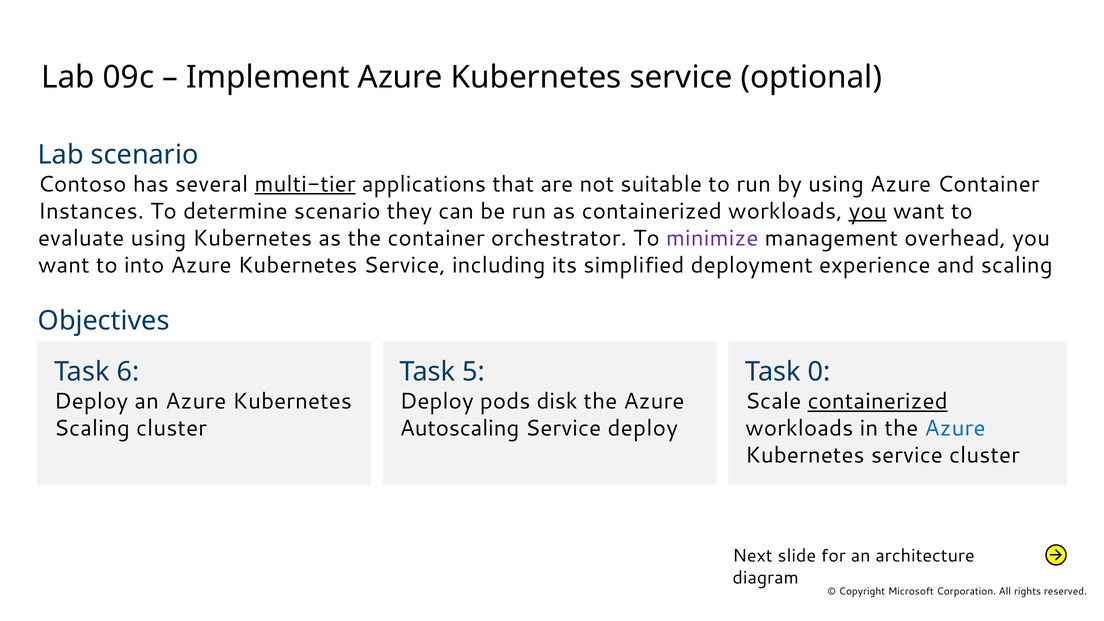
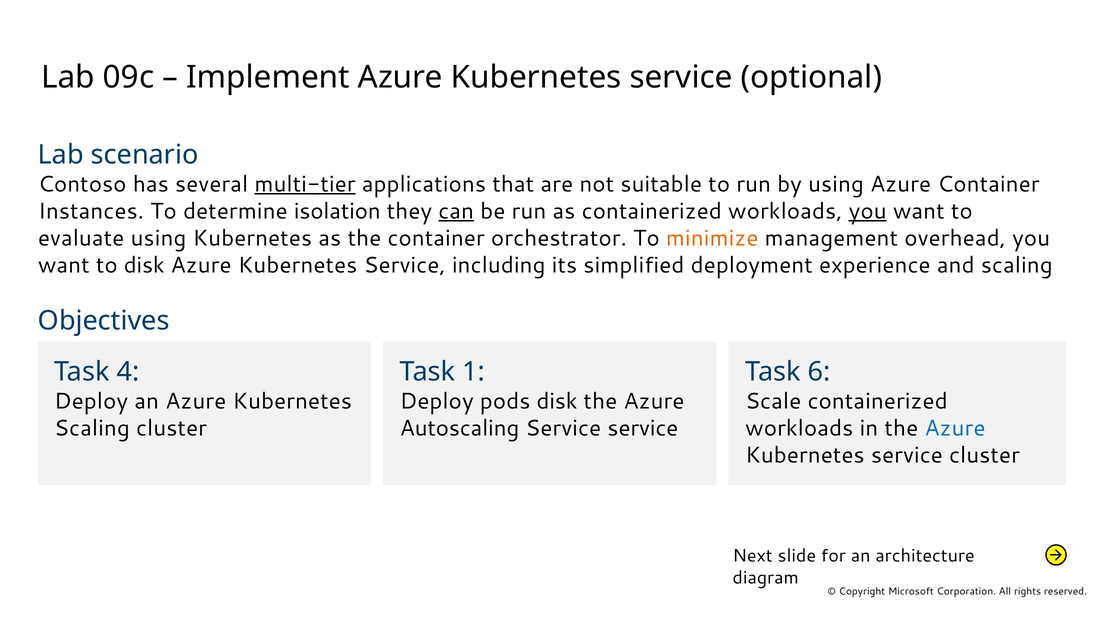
determine scenario: scenario -> isolation
can underline: none -> present
minimize colour: purple -> orange
to into: into -> disk
6: 6 -> 4
5: 5 -> 1
0: 0 -> 6
containerized at (878, 401) underline: present -> none
Service deploy: deploy -> service
